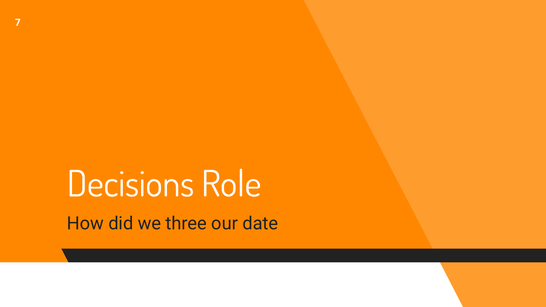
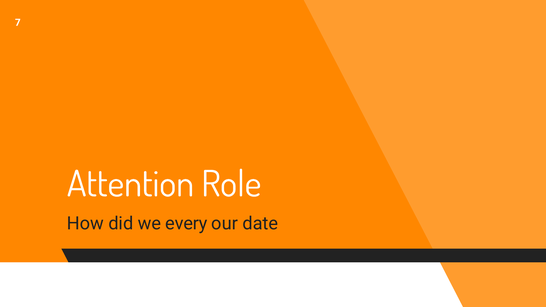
Decisions: Decisions -> Attention
three: three -> every
